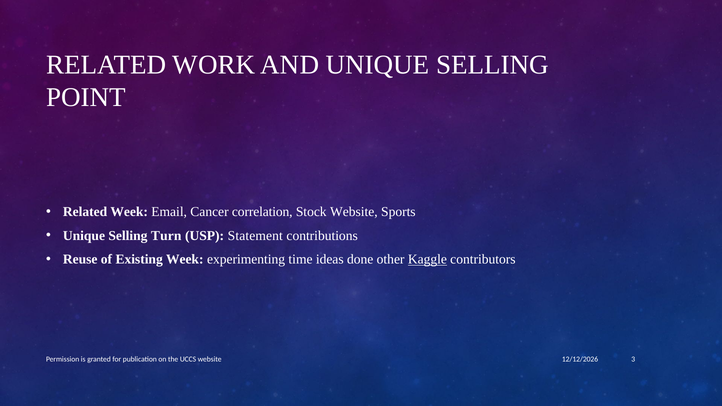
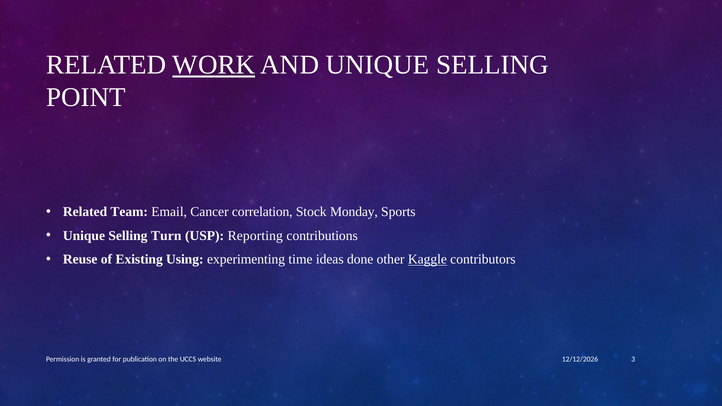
WORK underline: none -> present
Related Week: Week -> Team
Stock Website: Website -> Monday
Statement: Statement -> Reporting
Existing Week: Week -> Using
